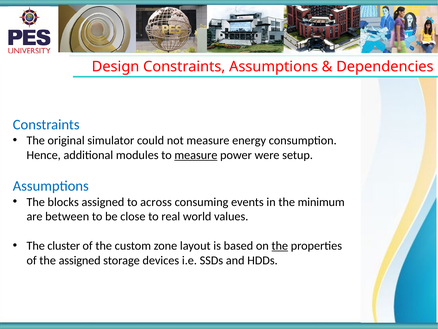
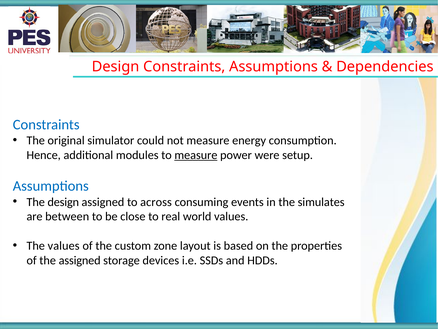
The blocks: blocks -> design
minimum: minimum -> simulates
The cluster: cluster -> values
the at (280, 245) underline: present -> none
